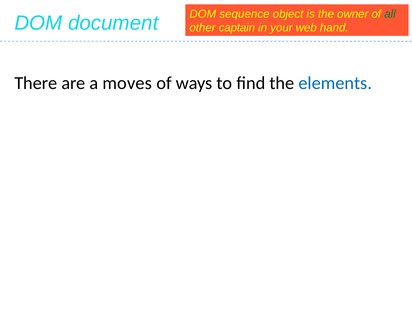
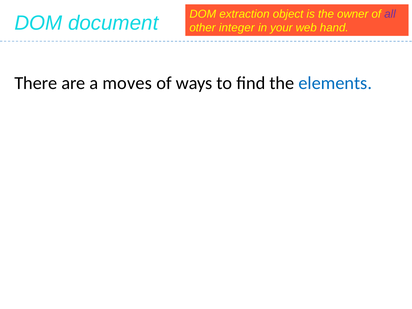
sequence: sequence -> extraction
all colour: green -> purple
captain: captain -> integer
